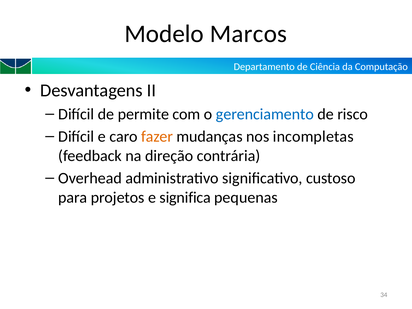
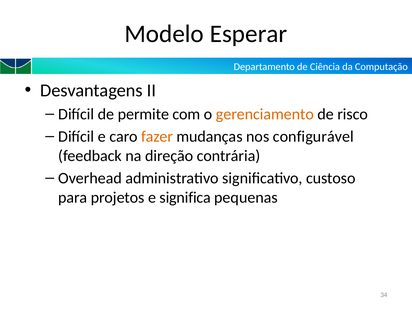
Marcos: Marcos -> Esperar
gerenciamento colour: blue -> orange
incompletas: incompletas -> configurável
